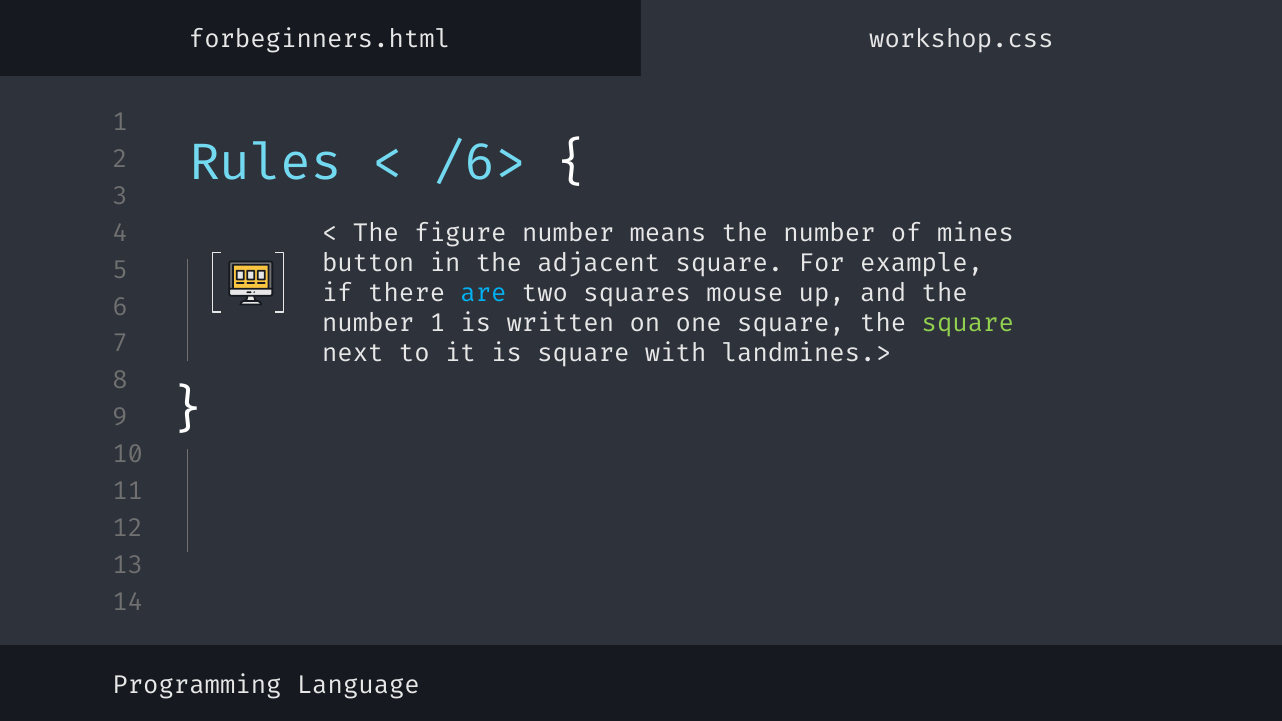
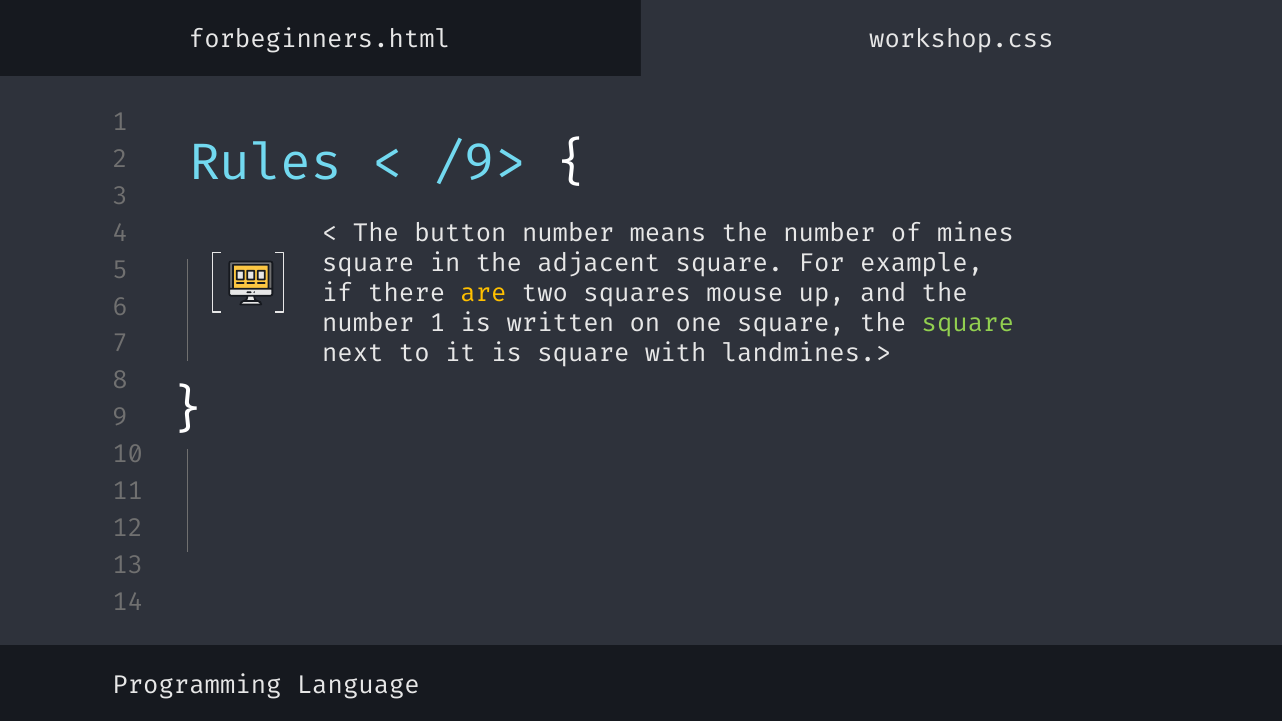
/6>: /6> -> /9>
figure: figure -> button
button at (368, 263): button -> square
are colour: light blue -> yellow
